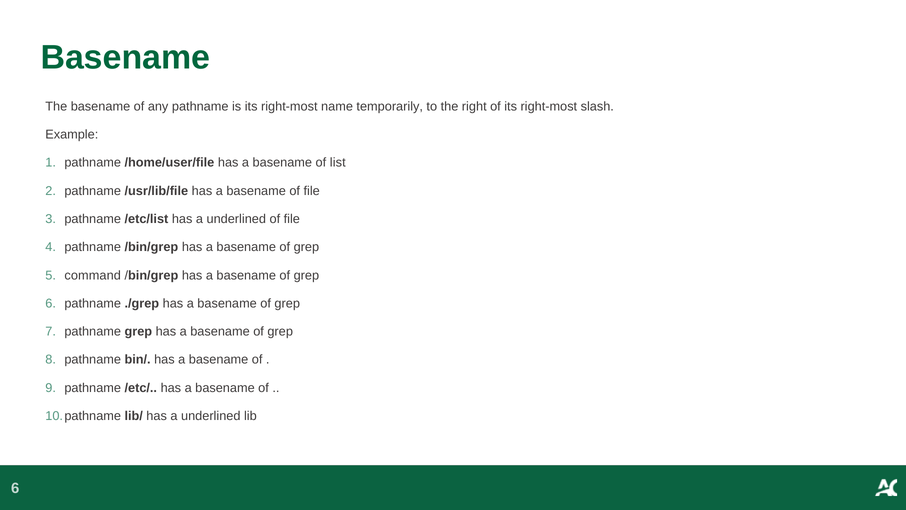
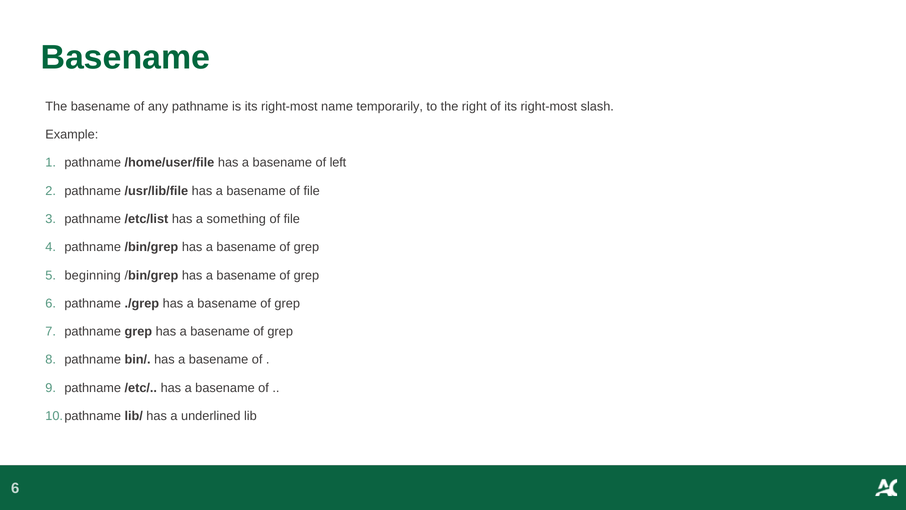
list: list -> left
underlined at (236, 219): underlined -> something
command: command -> beginning
